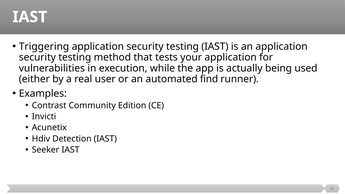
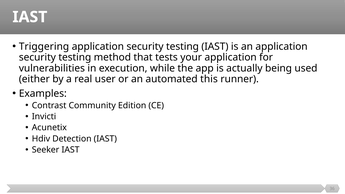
find: find -> this
